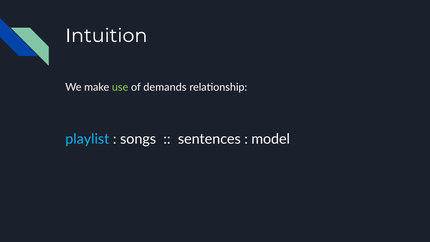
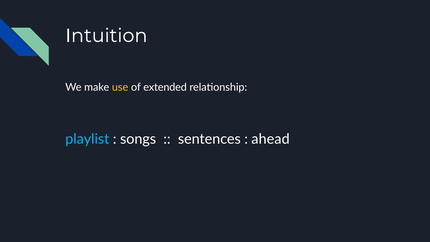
use colour: light green -> yellow
demands: demands -> extended
model: model -> ahead
